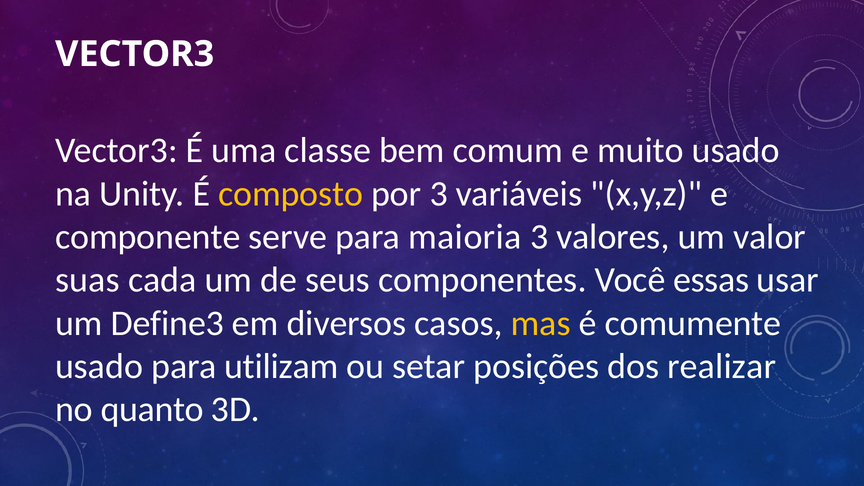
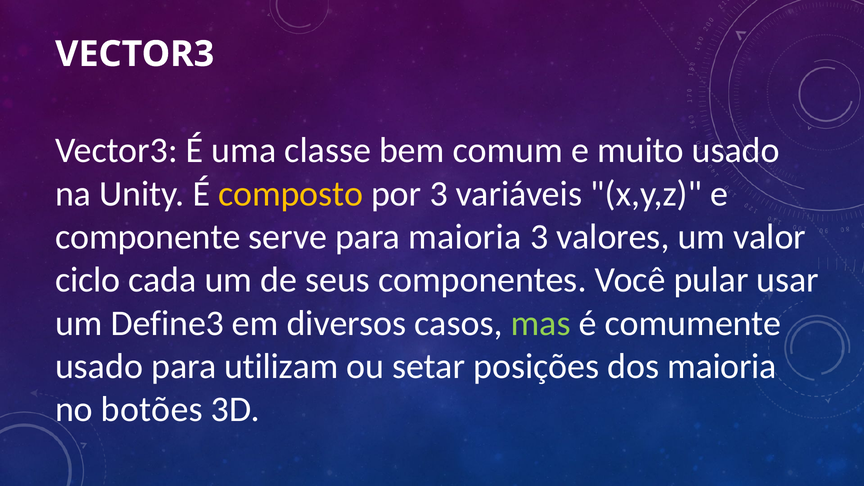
suas: suas -> ciclo
essas: essas -> pular
mas colour: yellow -> light green
dos realizar: realizar -> maioria
quanto: quanto -> botões
